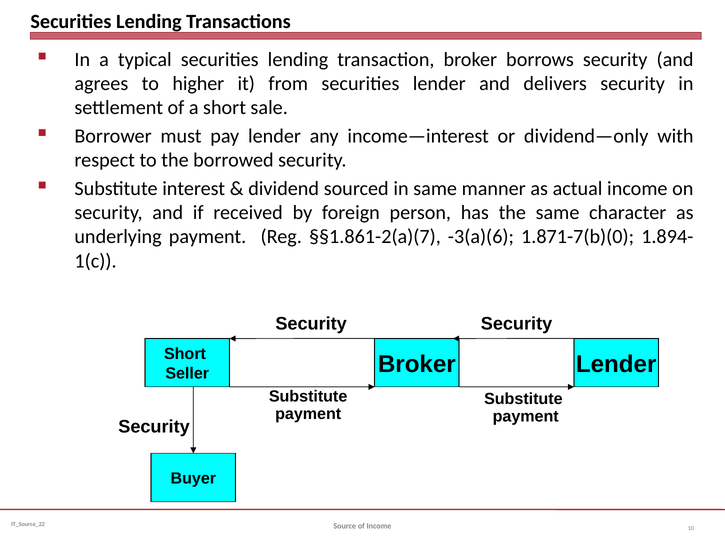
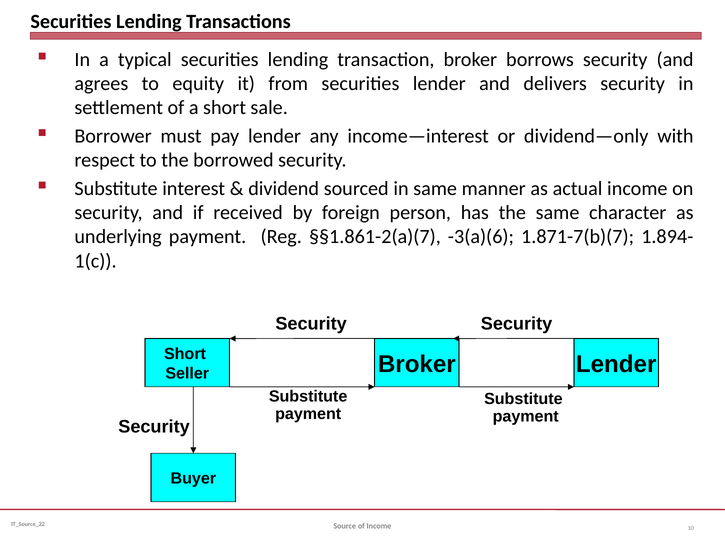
higher: higher -> equity
1.871-7(b)(0: 1.871-7(b)(0 -> 1.871-7(b)(7
